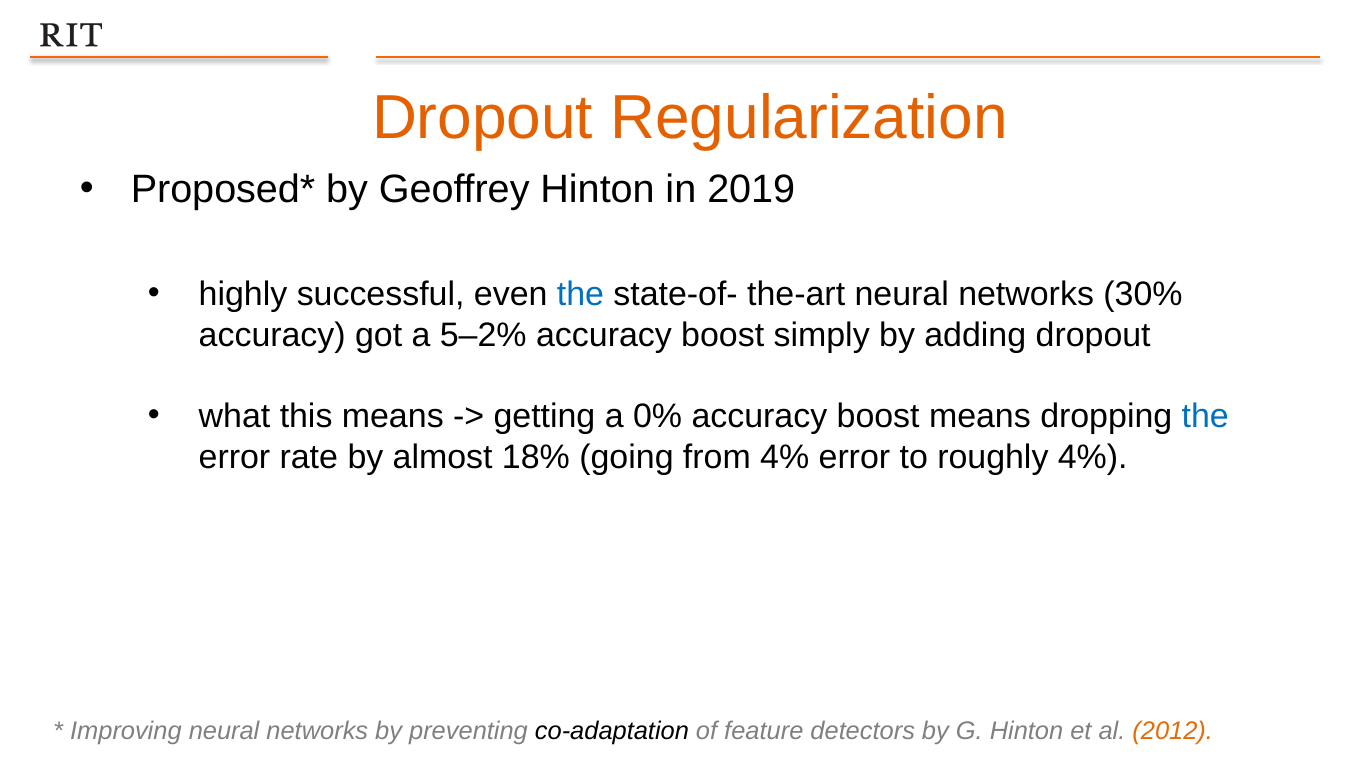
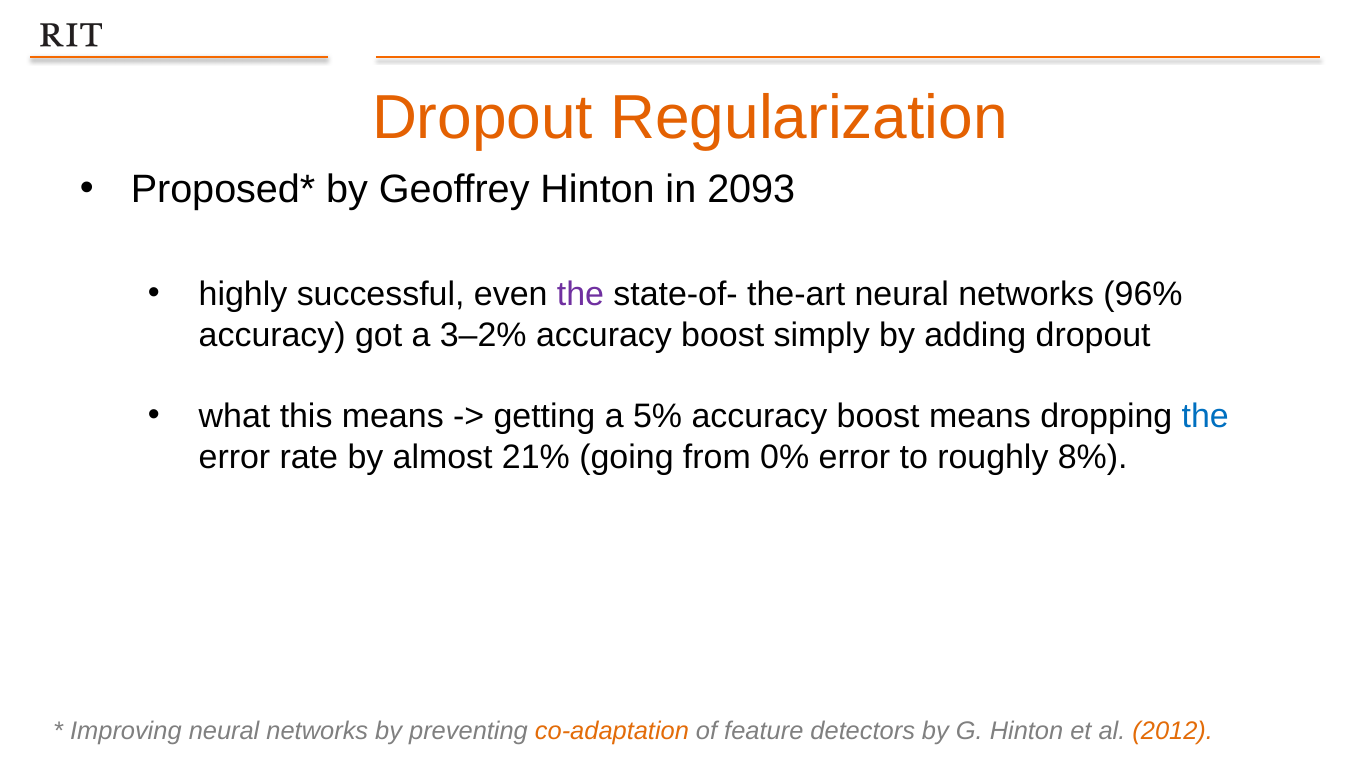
2019: 2019 -> 2093
the at (581, 295) colour: blue -> purple
30%: 30% -> 96%
5–2%: 5–2% -> 3–2%
0%: 0% -> 5%
18%: 18% -> 21%
from 4%: 4% -> 0%
roughly 4%: 4% -> 8%
co-adaptation colour: black -> orange
